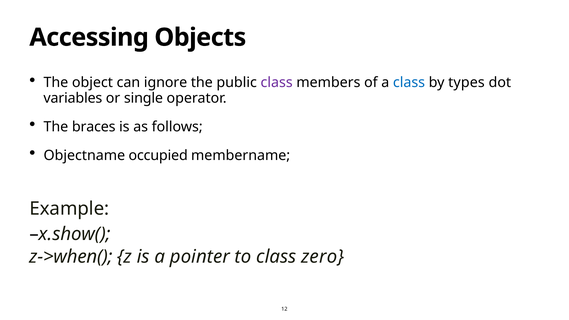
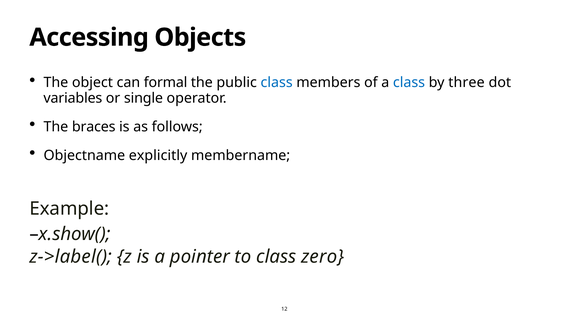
ignore: ignore -> formal
class at (277, 83) colour: purple -> blue
types: types -> three
occupied: occupied -> explicitly
z->when(: z->when( -> z->label(
